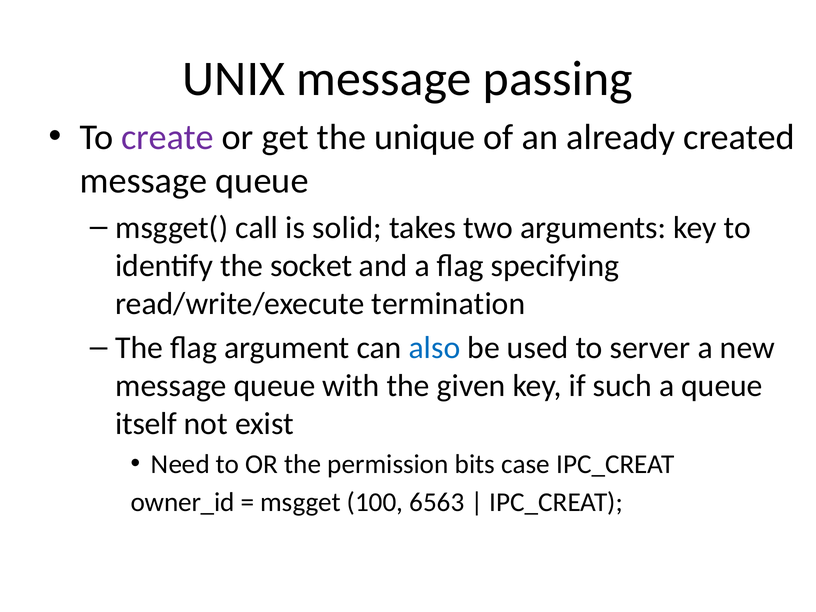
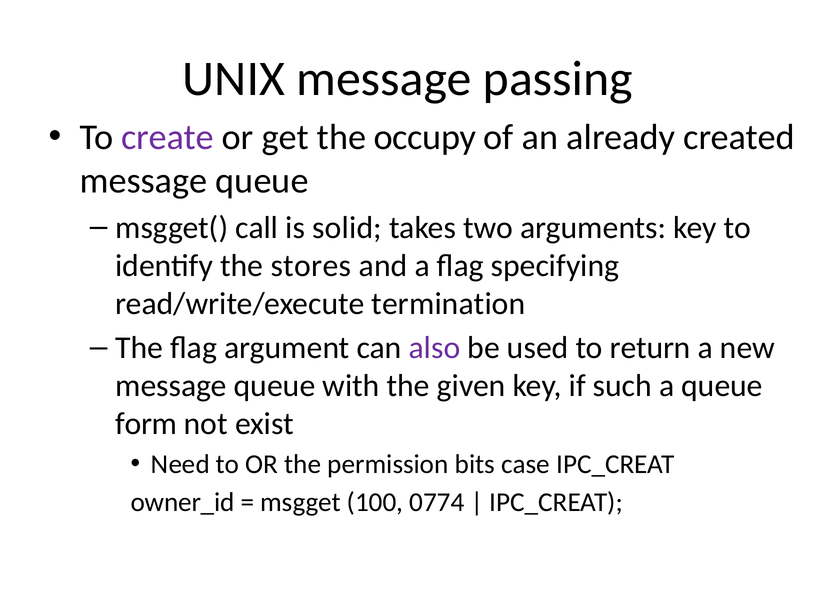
unique: unique -> occupy
socket: socket -> stores
also colour: blue -> purple
server: server -> return
itself: itself -> form
6563: 6563 -> 0774
